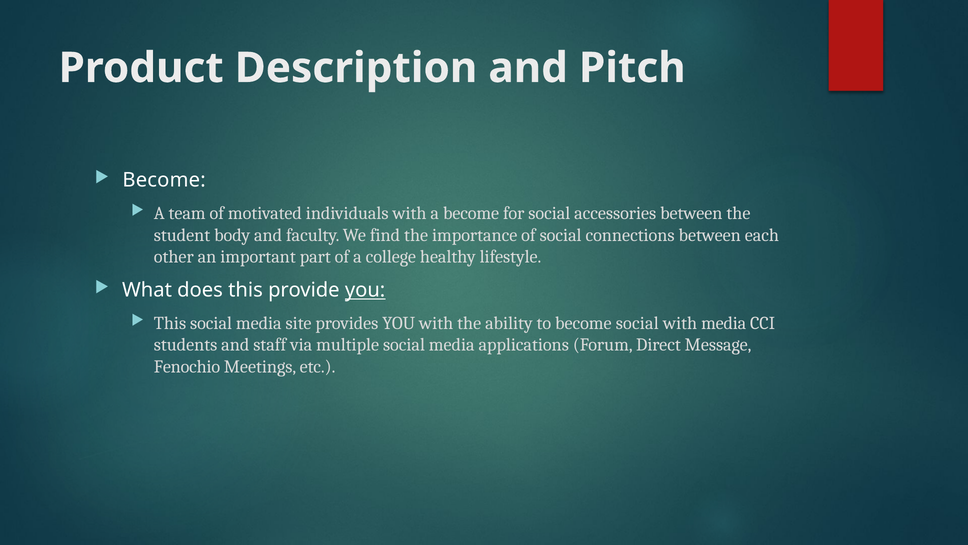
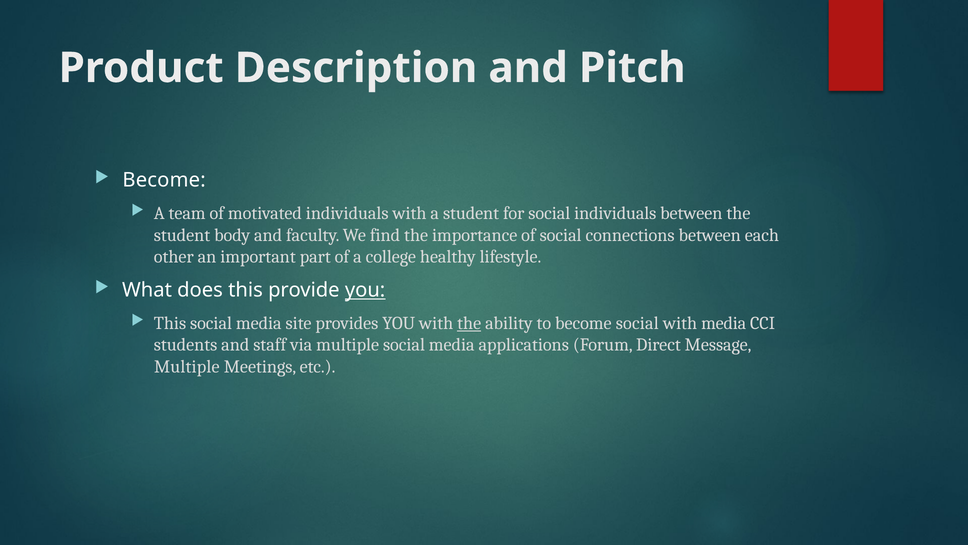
a become: become -> student
social accessories: accessories -> individuals
the at (469, 323) underline: none -> present
Fenochio at (187, 366): Fenochio -> Multiple
